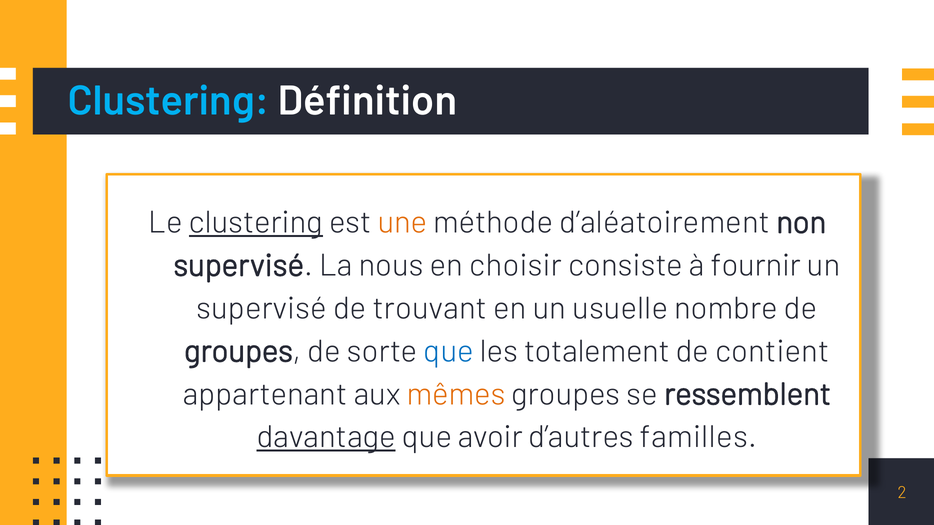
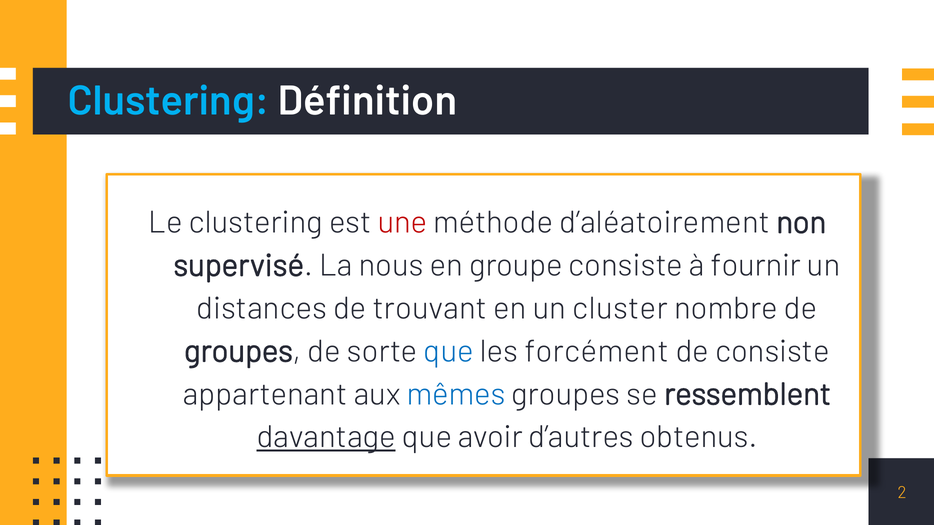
clustering at (256, 223) underline: present -> none
une colour: orange -> red
choisir: choisir -> groupe
supervisé at (262, 309): supervisé -> distances
usuelle: usuelle -> cluster
totalement: totalement -> forcément
de contient: contient -> consiste
mêmes colour: orange -> blue
familles: familles -> obtenus
